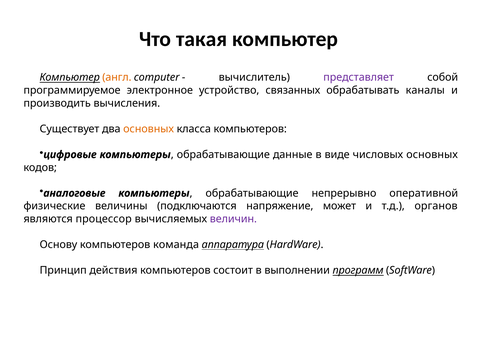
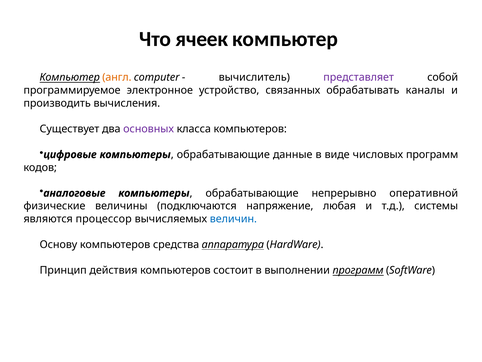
такая: такая -> ячеек
основных at (149, 129) colour: orange -> purple
числовых основных: основных -> программ
может: может -> любая
органов: органов -> системы
величин colour: purple -> blue
команда: команда -> средства
